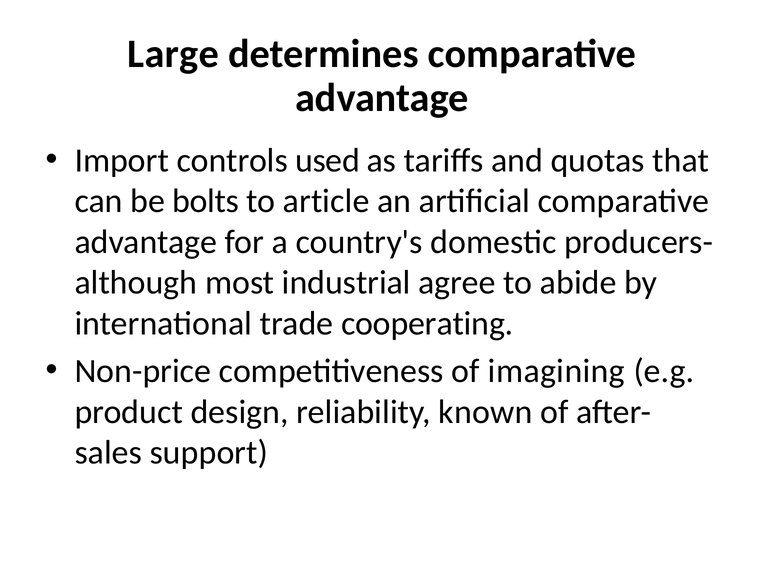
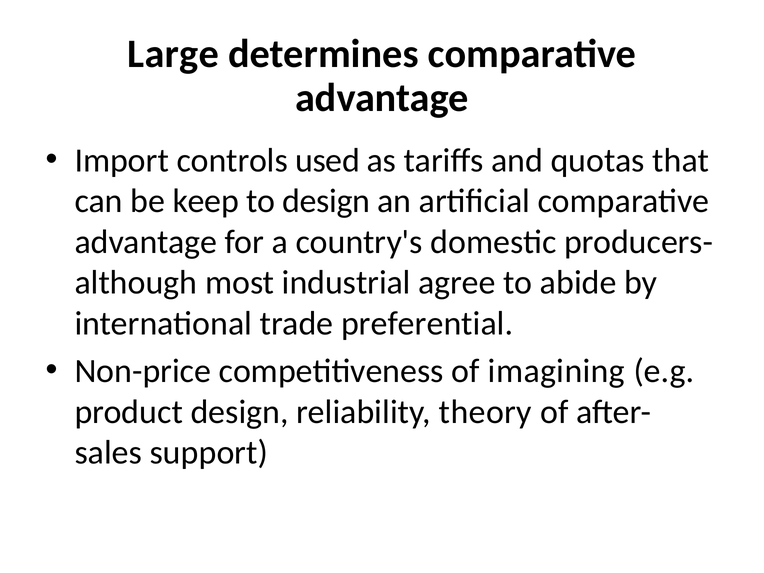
bolts: bolts -> keep
to article: article -> design
cooperating: cooperating -> preferential
known: known -> theory
